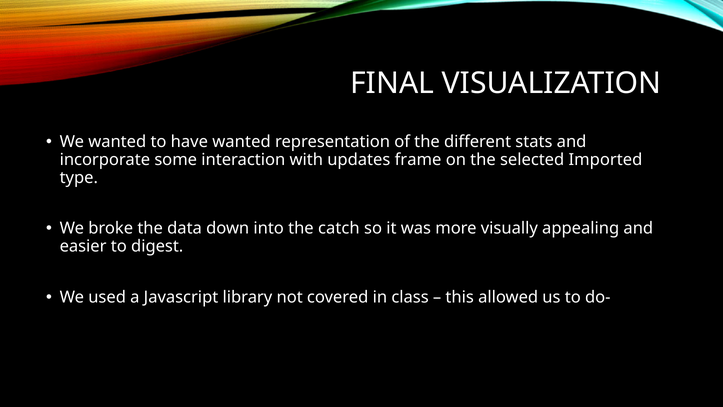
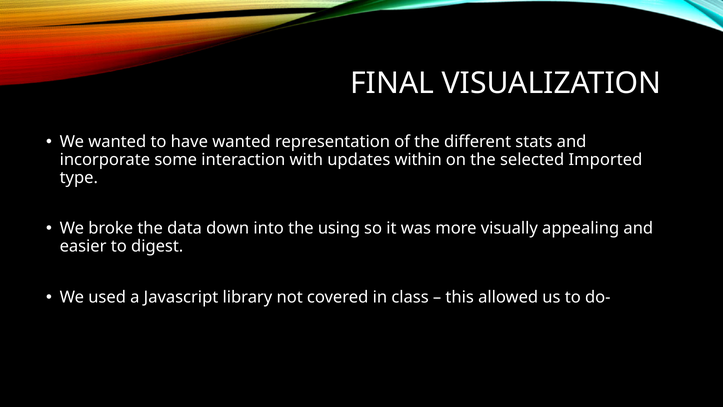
frame: frame -> within
catch: catch -> using
